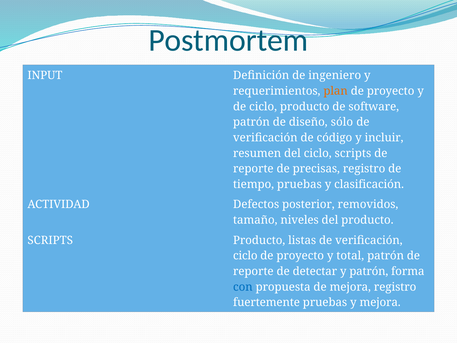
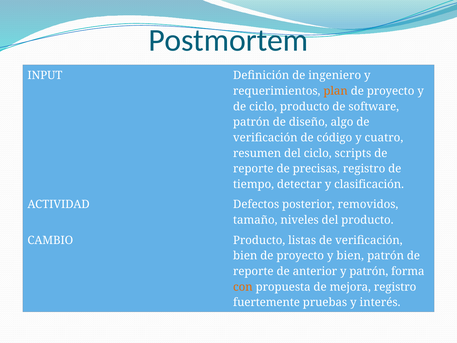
sólo: sólo -> algo
incluir: incluir -> cuatro
tiempo pruebas: pruebas -> detectar
SCRIPTS at (50, 240): SCRIPTS -> CAMBIO
ciclo at (245, 256): ciclo -> bien
y total: total -> bien
detectar: detectar -> anterior
con colour: blue -> orange
y mejora: mejora -> interés
